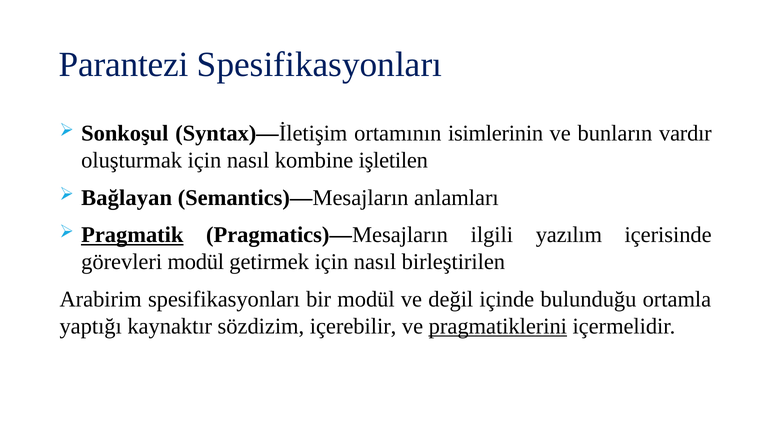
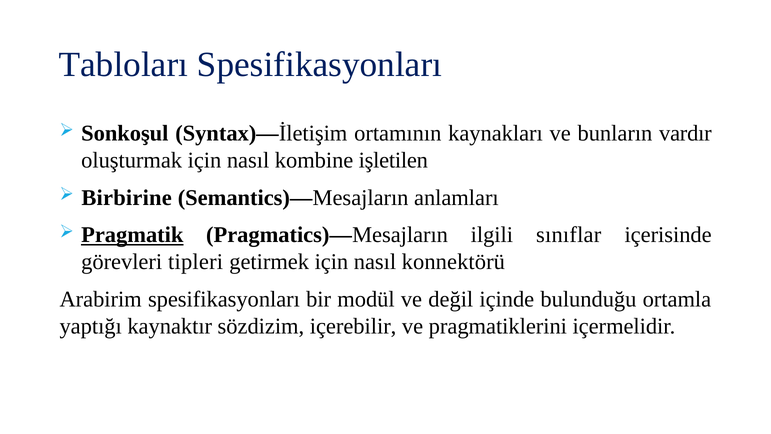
Parantezi: Parantezi -> Tabloları
isimlerinin: isimlerinin -> kaynakları
Bağlayan: Bağlayan -> Birbirine
yazılım: yazılım -> sınıflar
görevleri modül: modül -> tipleri
birleştirilen: birleştirilen -> konnektörü
pragmatiklerini underline: present -> none
